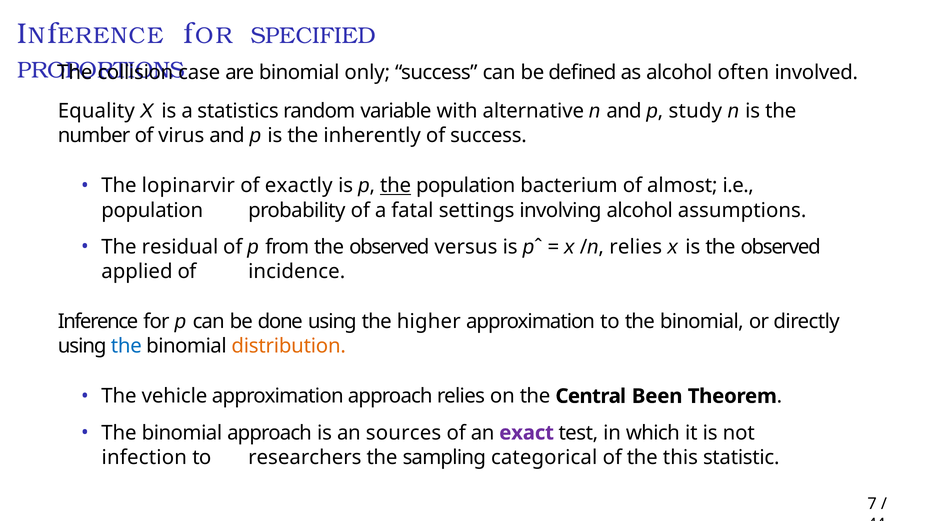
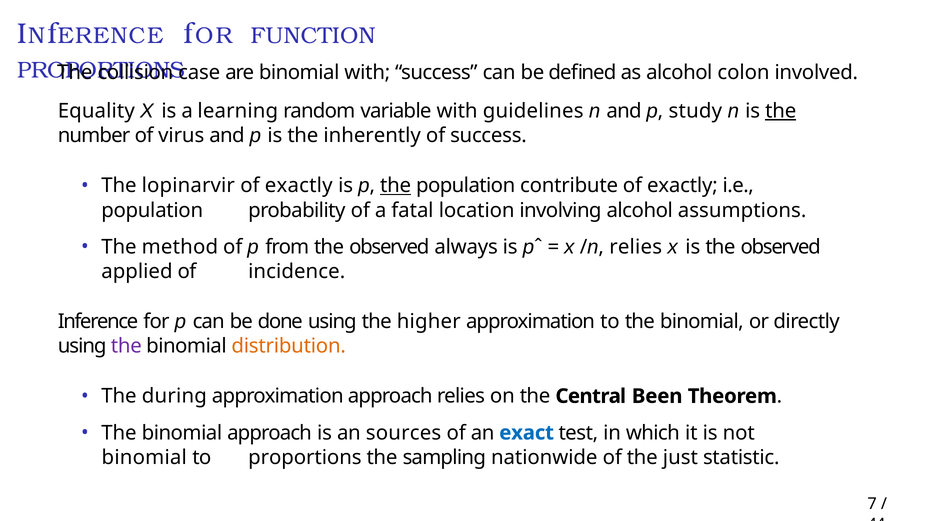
SPECIFIED: SPECIFIED -> FUNCTION
binomial only: only -> with
often: often -> colon
statistics: statistics -> learning
alternative: alternative -> guidelines
the at (781, 111) underline: none -> present
bacterium: bacterium -> contribute
almost at (682, 186): almost -> exactly
settings: settings -> location
residual: residual -> method
versus: versus -> always
the at (126, 346) colour: blue -> purple
vehicle: vehicle -> during
exact colour: purple -> blue
infection at (144, 457): infection -> binomial
to researchers: researchers -> proportions
categorical: categorical -> nationwide
this: this -> just
